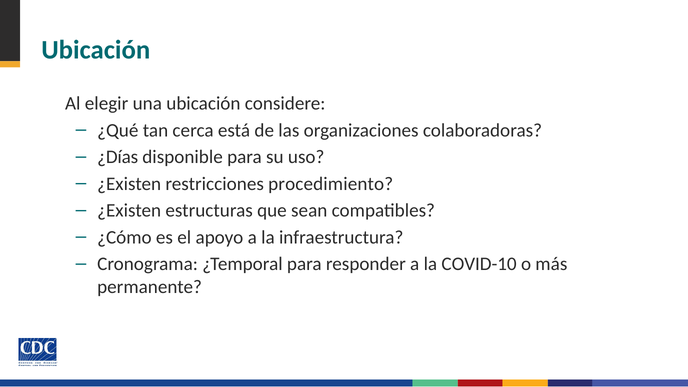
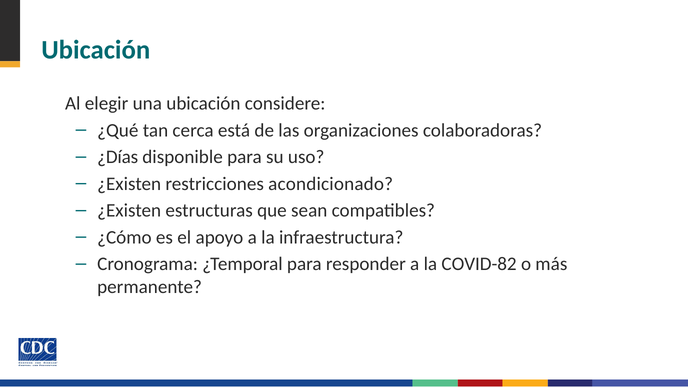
procedimiento: procedimiento -> acondicionado
COVID-10: COVID-10 -> COVID-82
